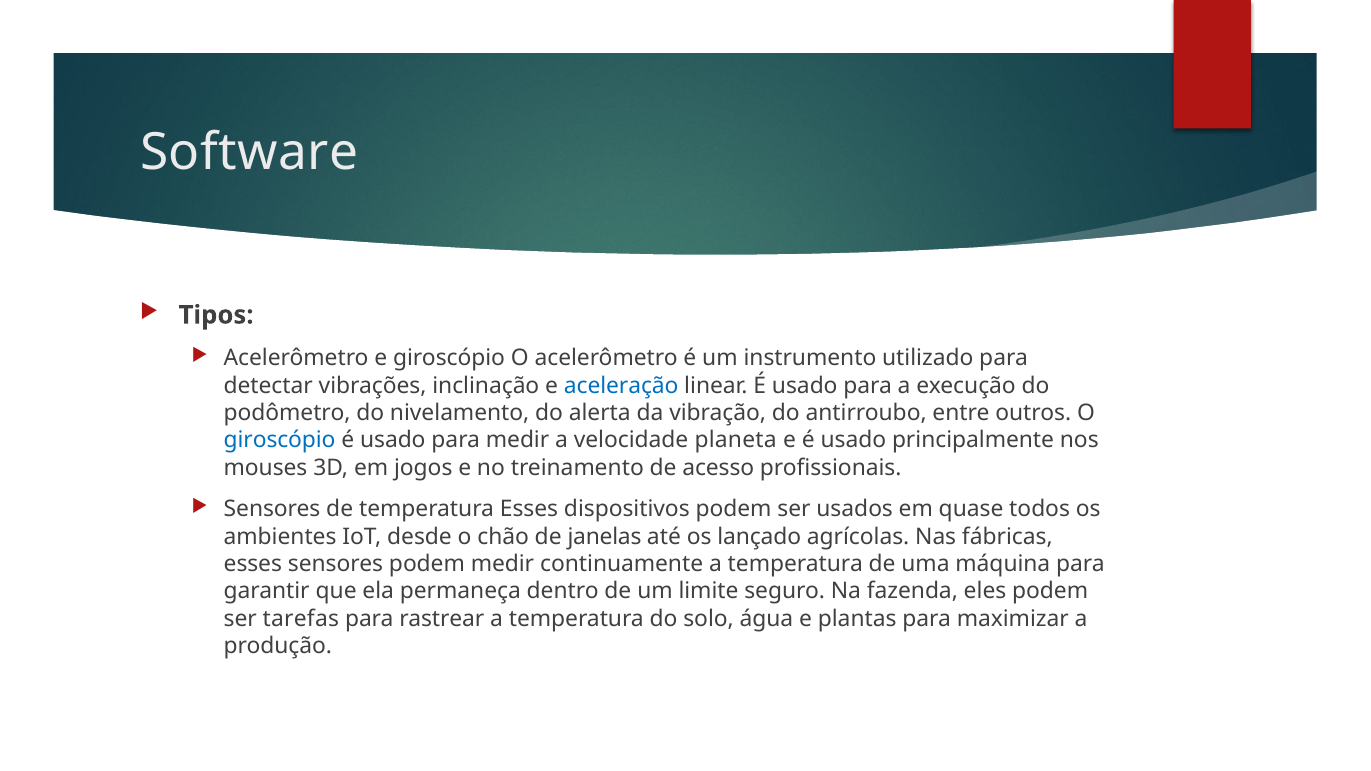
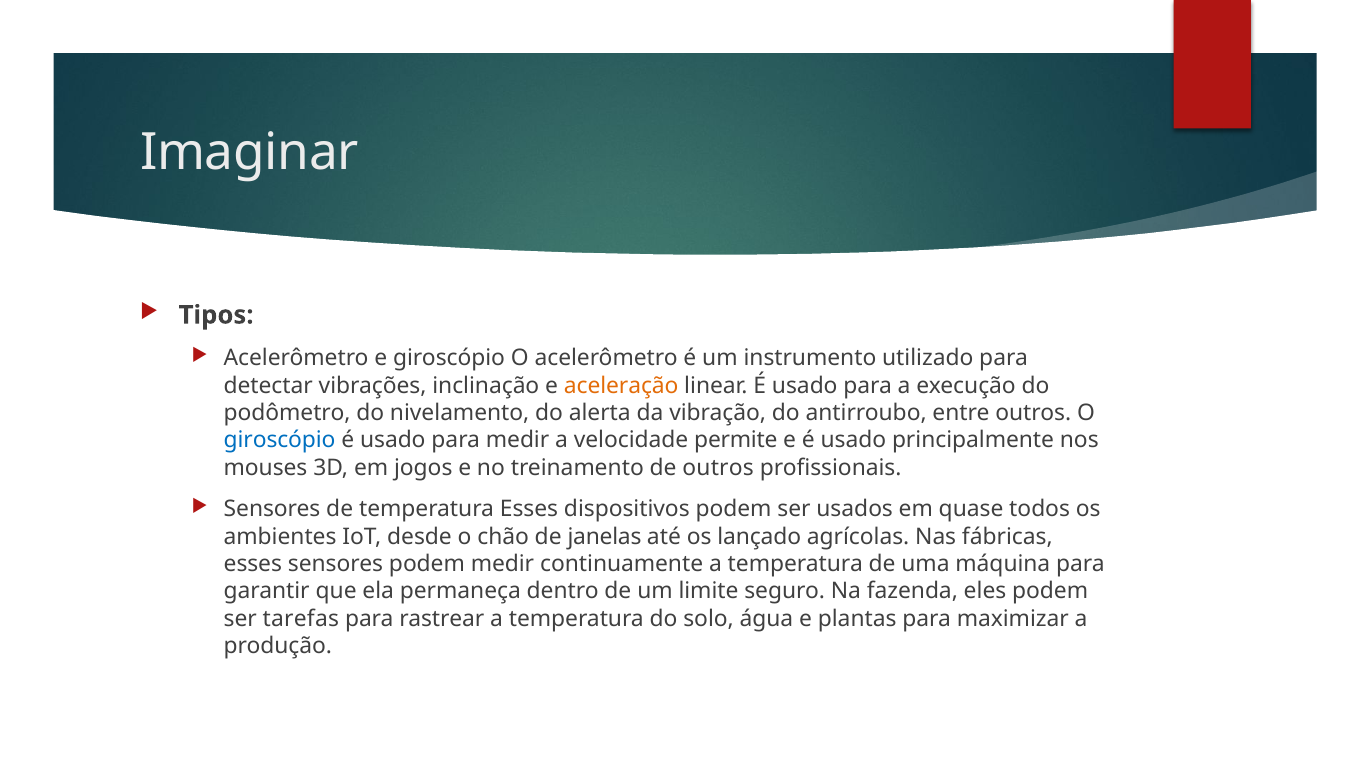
Software: Software -> Imaginar
aceleração colour: blue -> orange
planeta: planeta -> permite
de acesso: acesso -> outros
